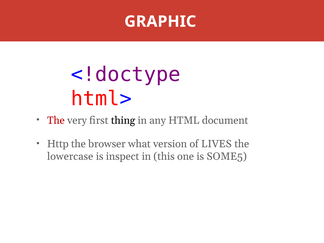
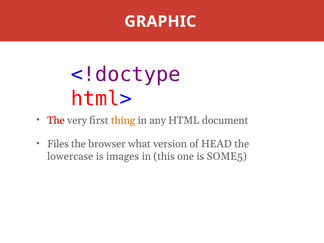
thing colour: black -> orange
Http: Http -> Files
LIVES: LIVES -> HEAD
inspect: inspect -> images
